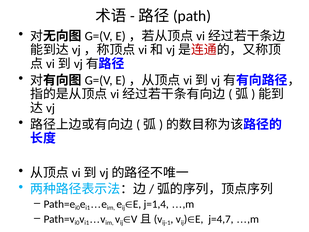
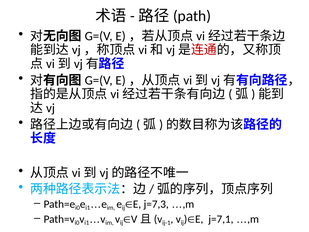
j=1,4: j=1,4 -> j=7,3
j=4,7: j=4,7 -> j=7,1
